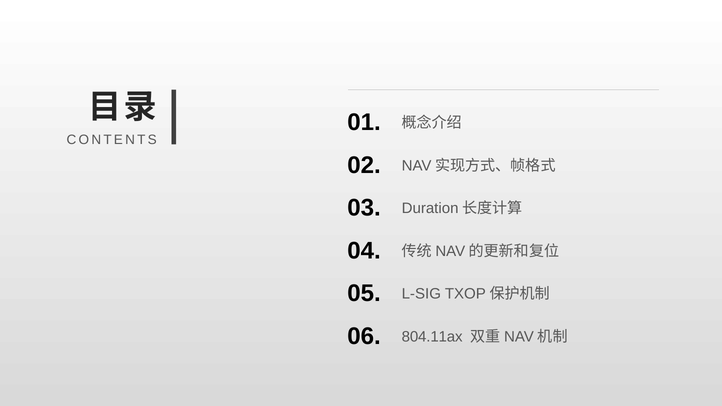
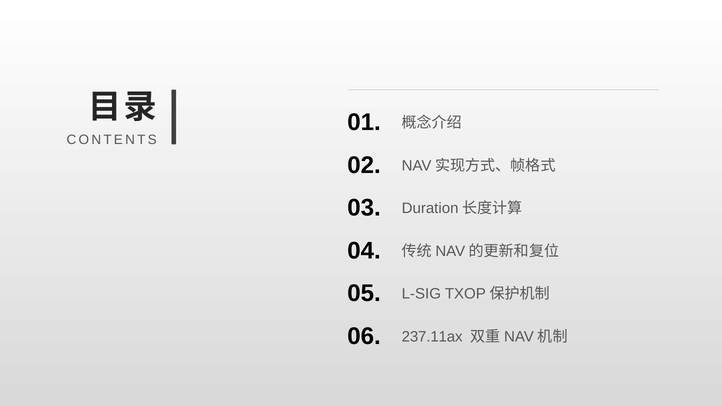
804.11ax: 804.11ax -> 237.11ax
